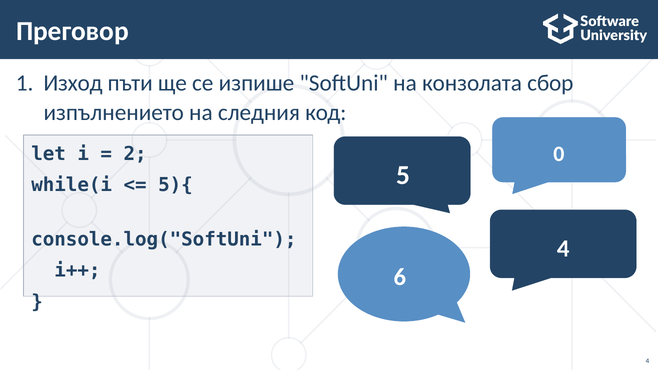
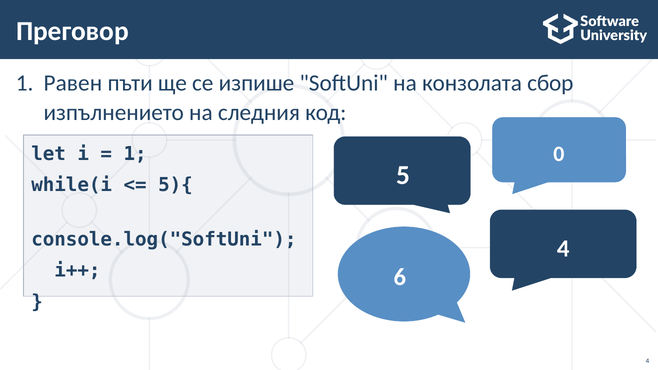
Изход: Изход -> Равен
2 at (135, 154): 2 -> 1
